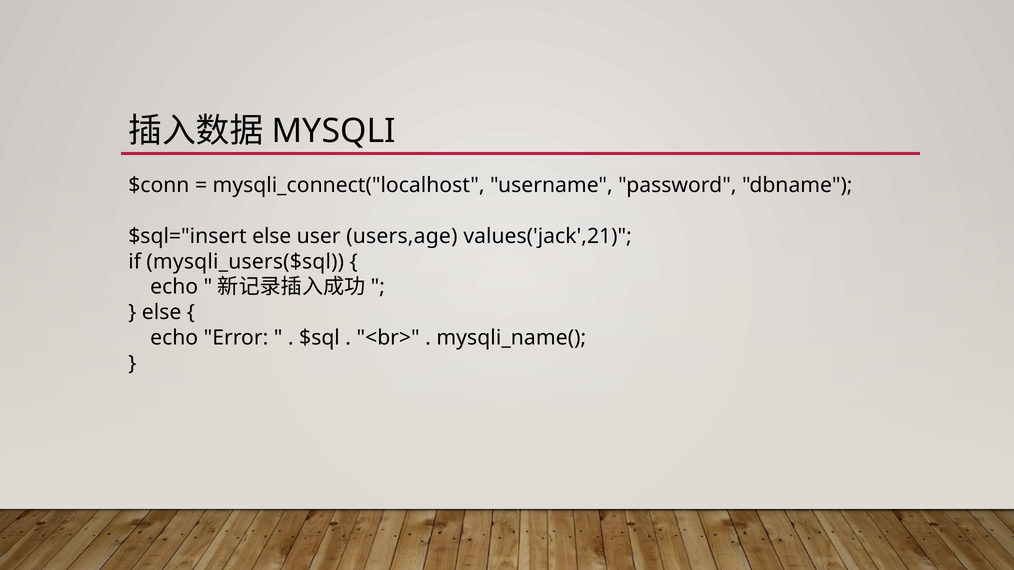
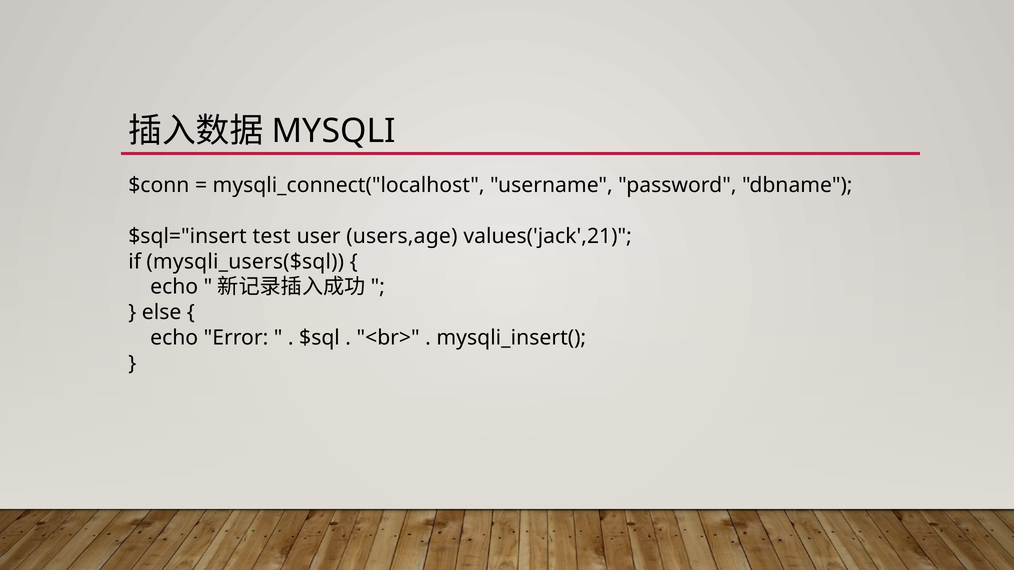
$sql="insert else: else -> test
mysqli_name(: mysqli_name( -> mysqli_insert(
